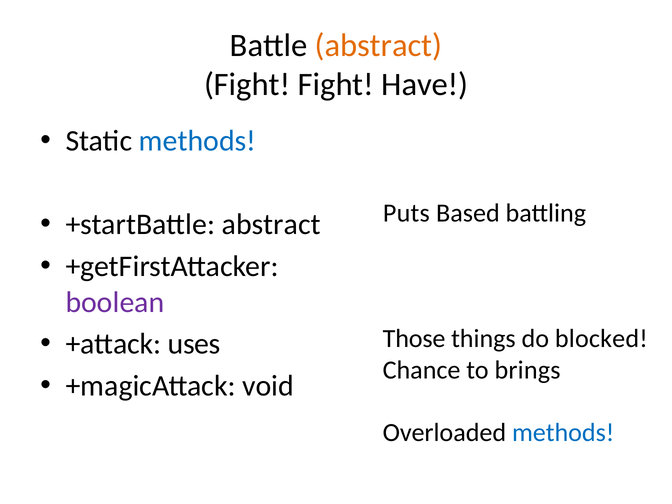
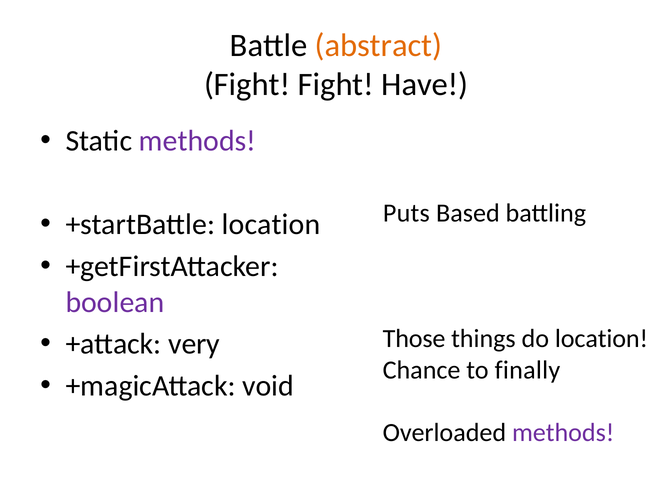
methods at (198, 141) colour: blue -> purple
+startBattle abstract: abstract -> location
do blocked: blocked -> location
uses: uses -> very
brings: brings -> finally
methods at (563, 433) colour: blue -> purple
